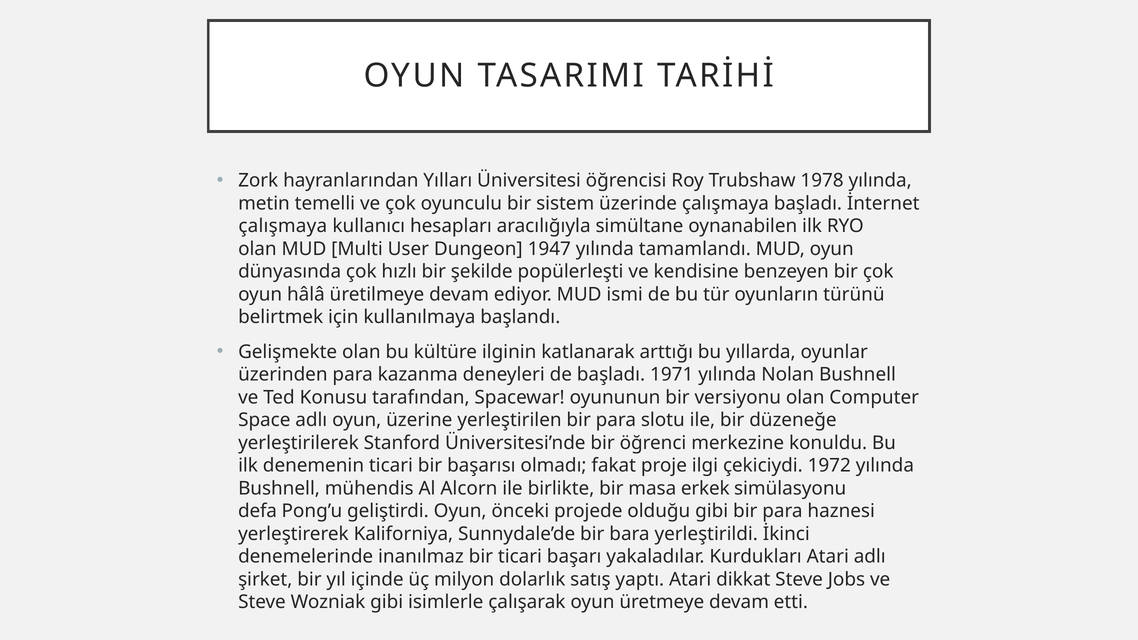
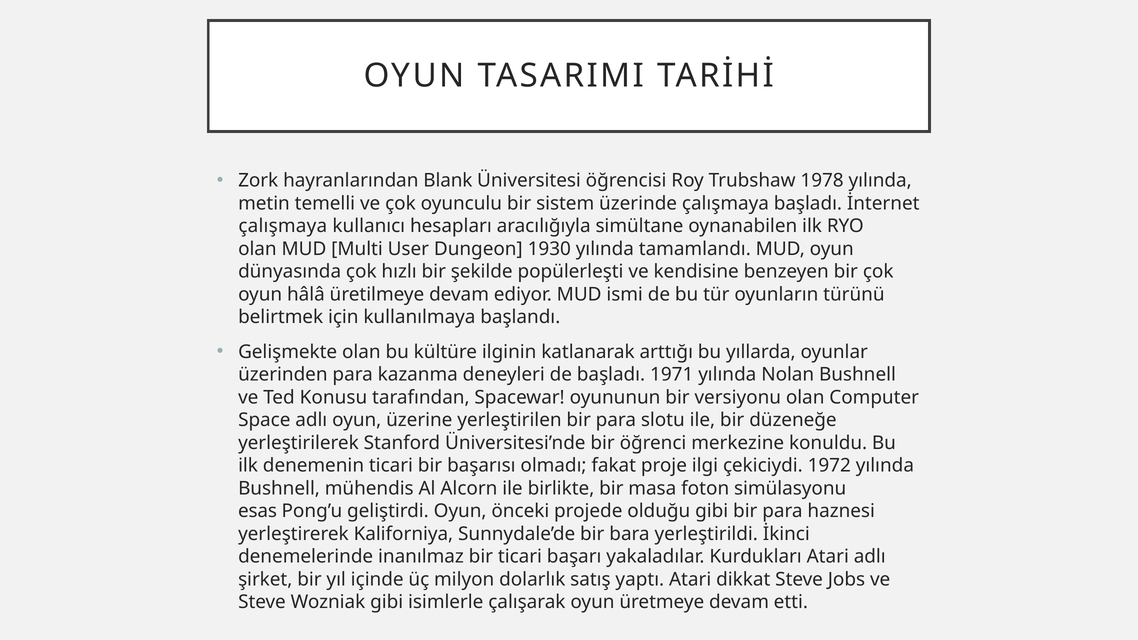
Yılları: Yılları -> Blank
1947: 1947 -> 1930
erkek: erkek -> foton
defa: defa -> esas
